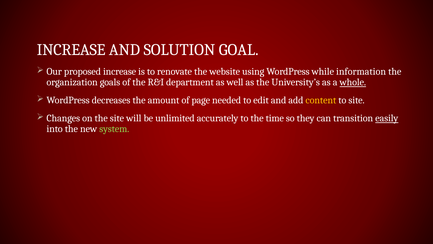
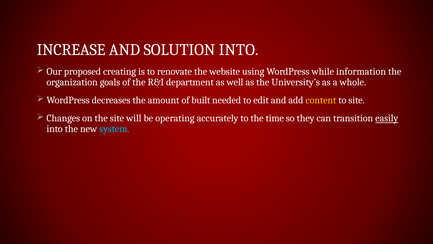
SOLUTION GOAL: GOAL -> INTO
proposed increase: increase -> creating
whole underline: present -> none
page: page -> built
unlimited: unlimited -> operating
system colour: light green -> light blue
